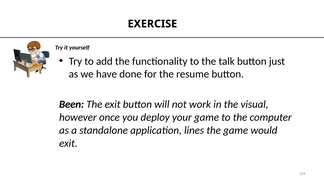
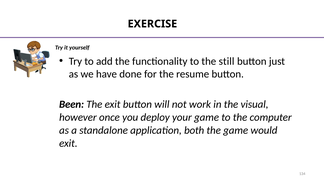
talk: talk -> still
lines: lines -> both
